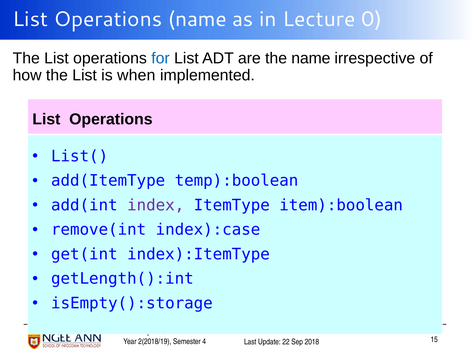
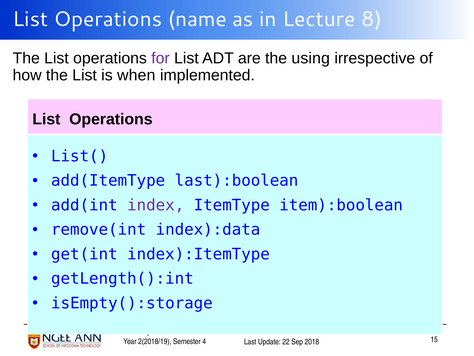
0: 0 -> 8
for colour: blue -> purple
the name: name -> using
temp):boolean: temp):boolean -> last):boolean
index):case: index):case -> index):data
